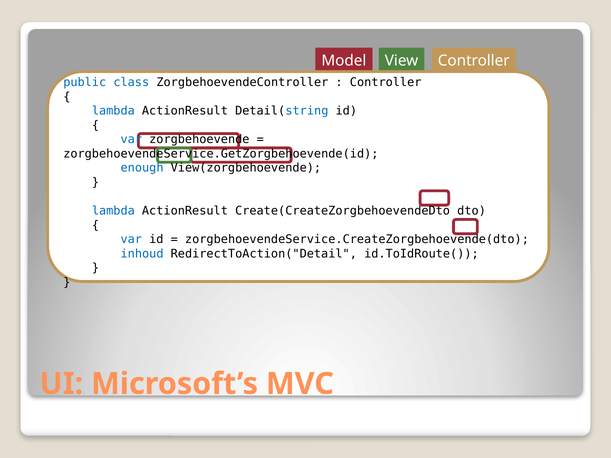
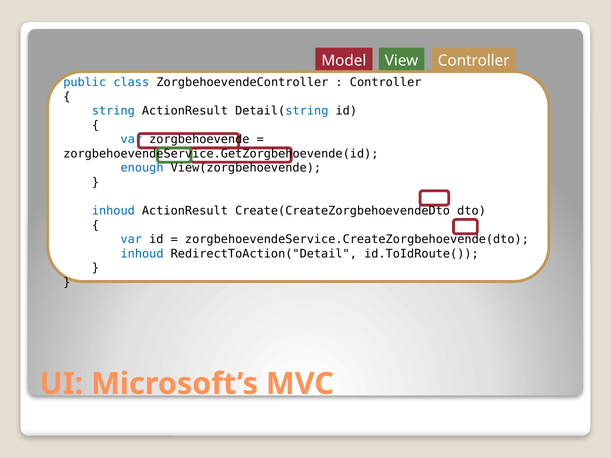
lambda at (113, 111): lambda -> string
lambda at (113, 211): lambda -> inhoud
